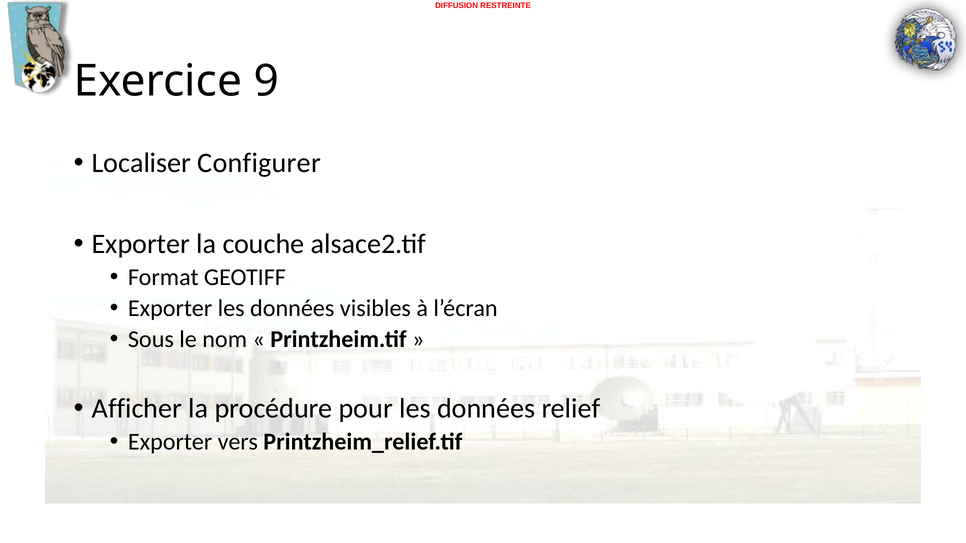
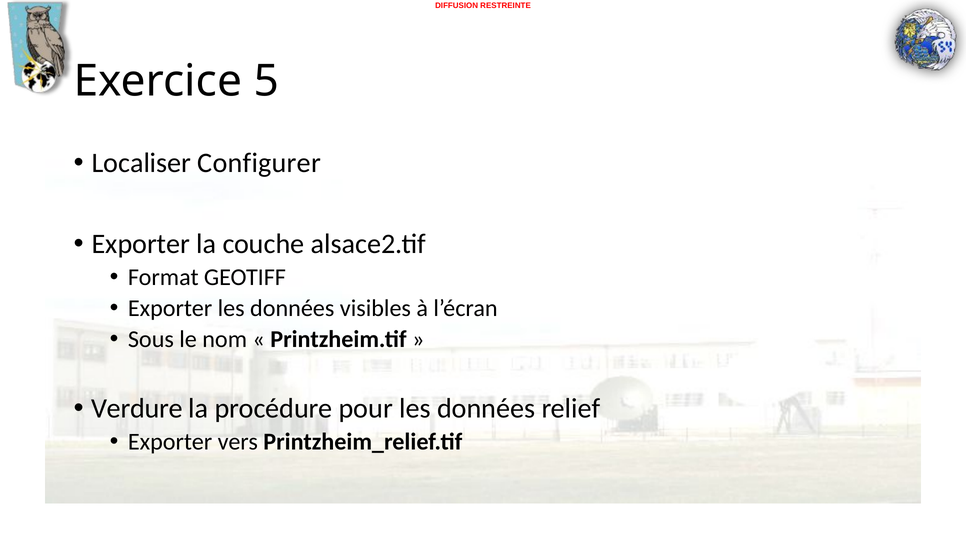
9: 9 -> 5
Afficher: Afficher -> Verdure
